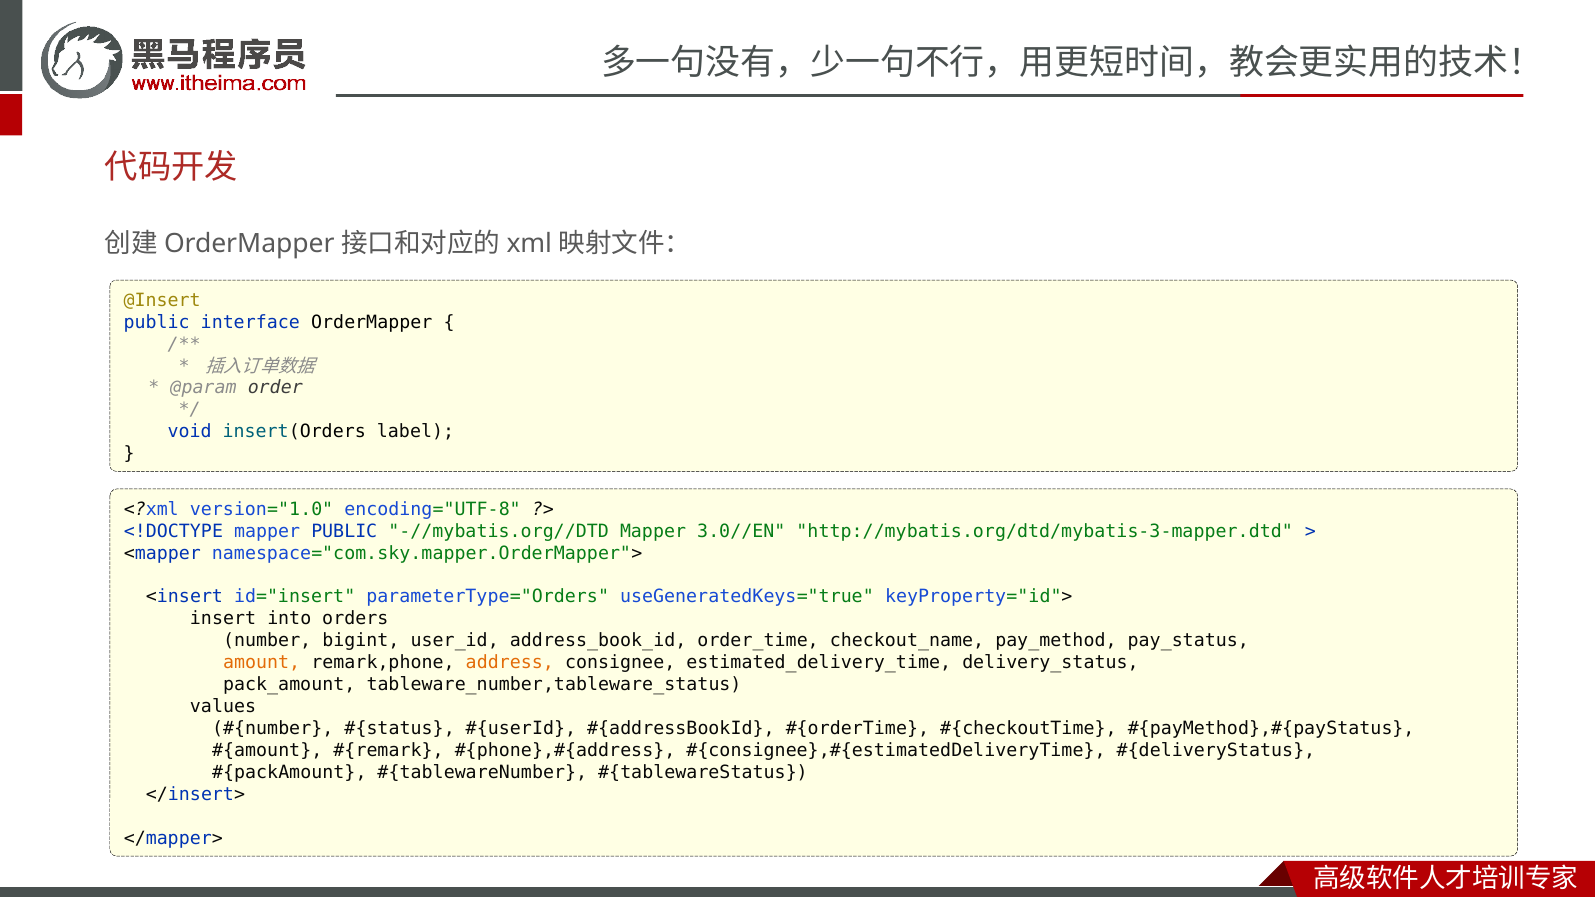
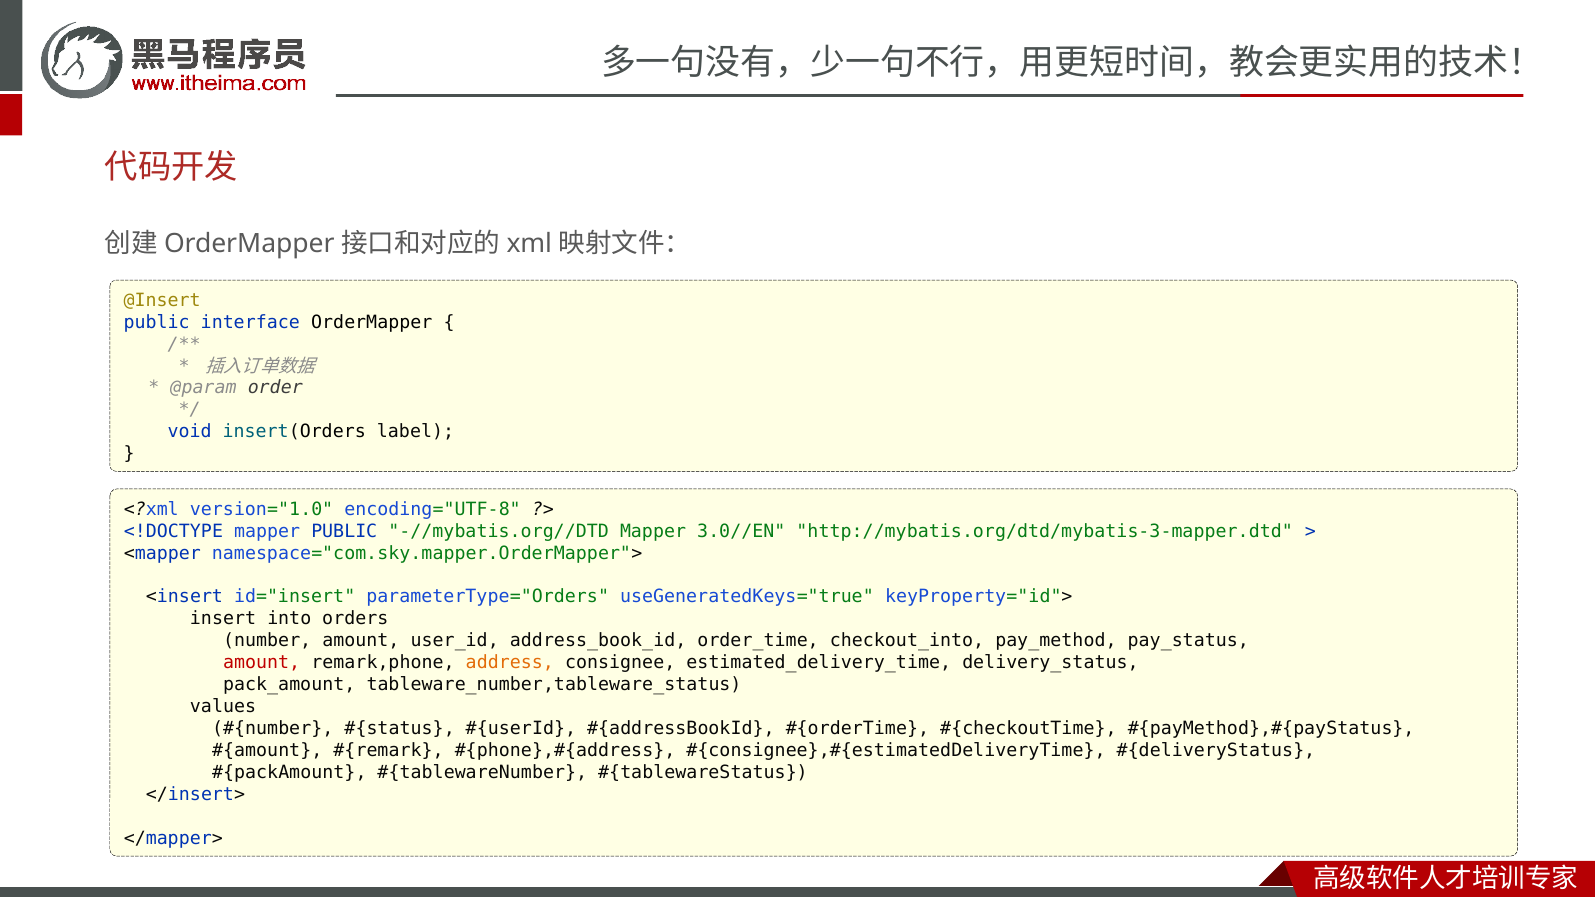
number bigint: bigint -> amount
checkout_name: checkout_name -> checkout_into
amount at (262, 663) colour: orange -> red
